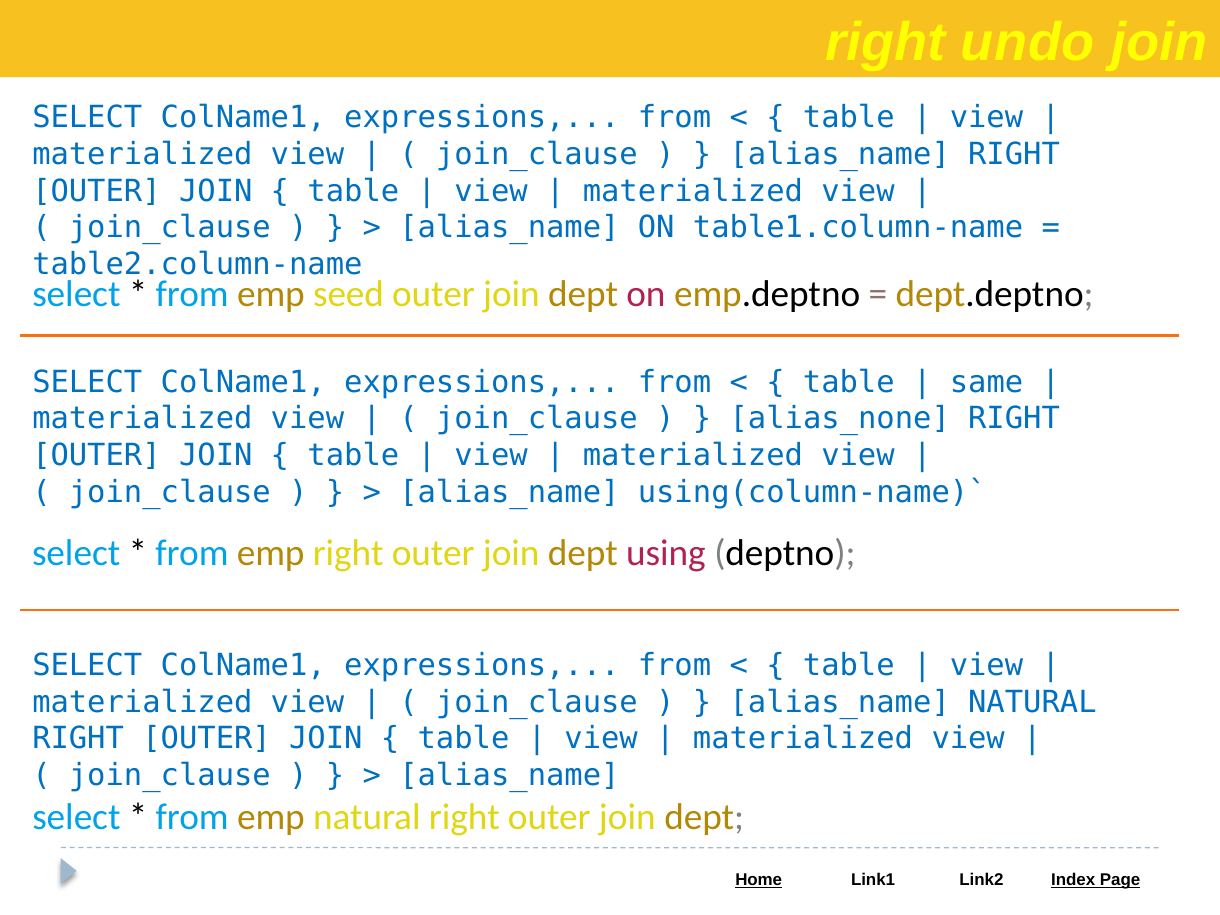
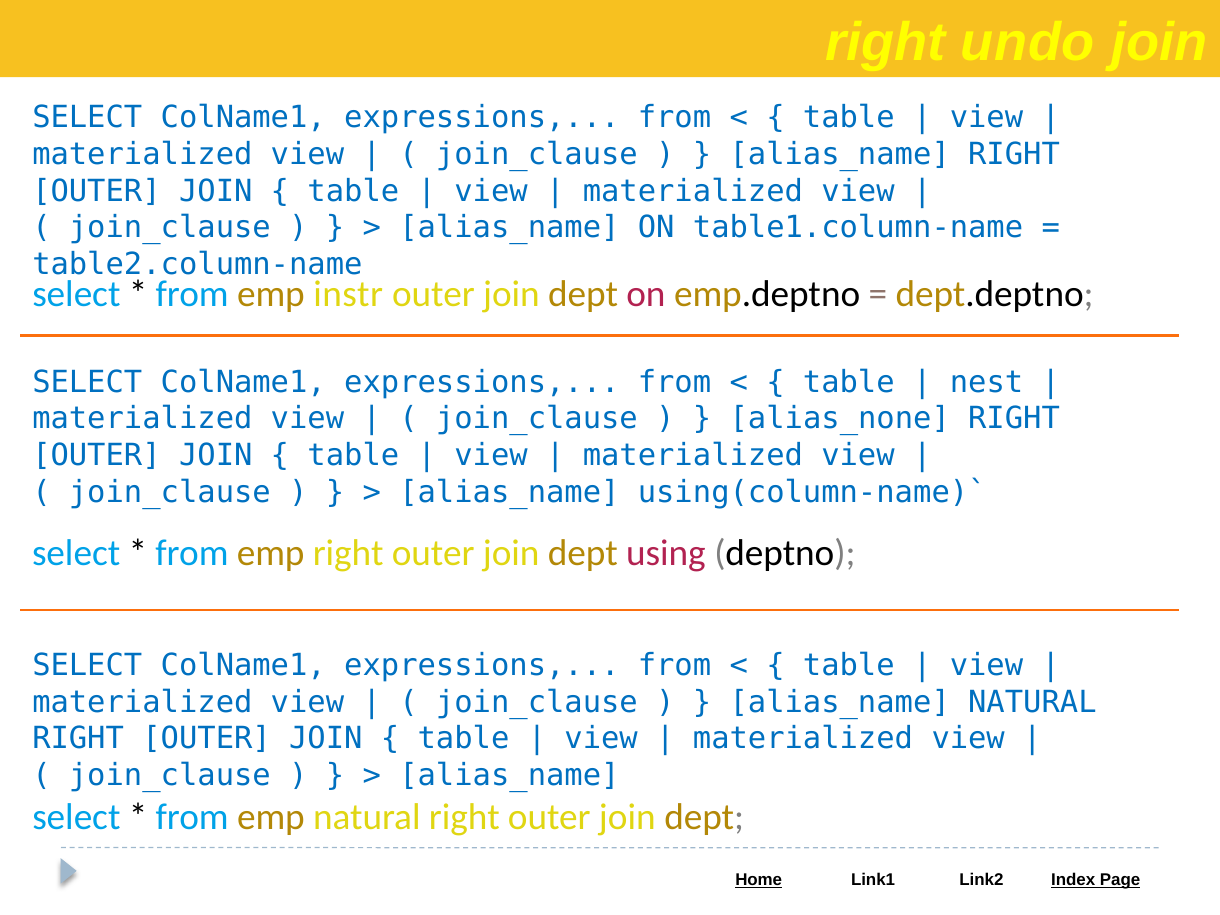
seed: seed -> instr
same: same -> nest
